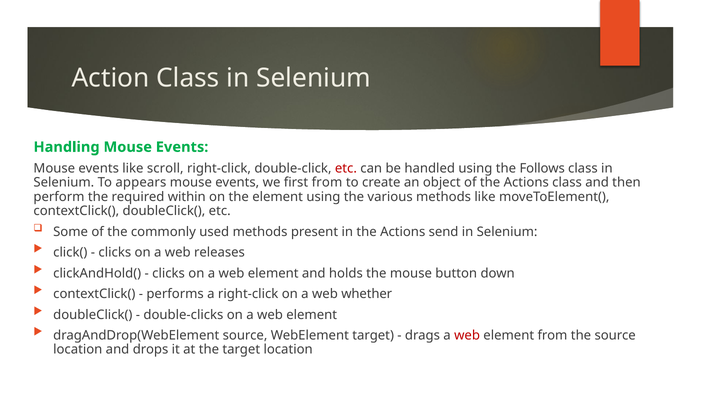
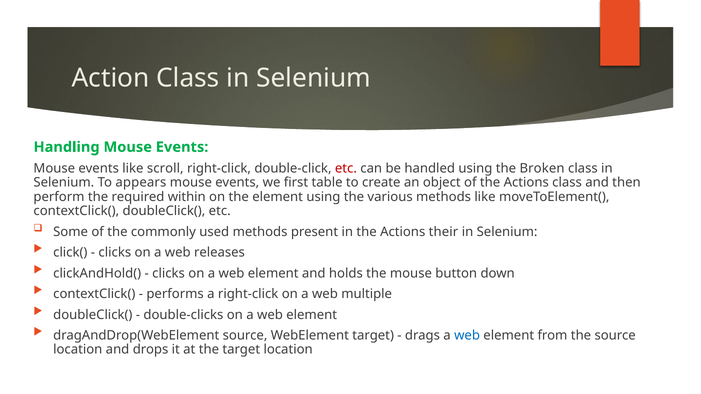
Follows: Follows -> Broken
first from: from -> table
send: send -> their
whether: whether -> multiple
web at (467, 336) colour: red -> blue
